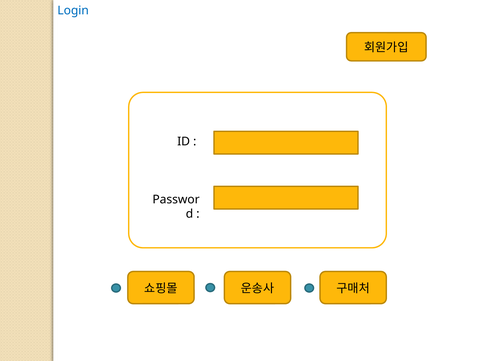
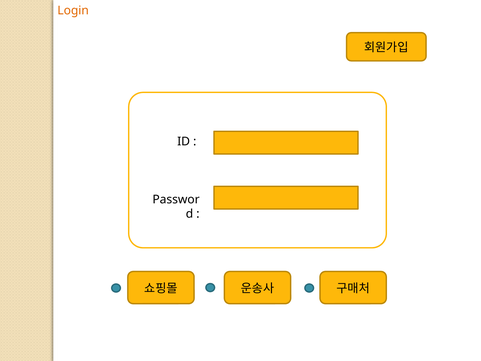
Login colour: blue -> orange
